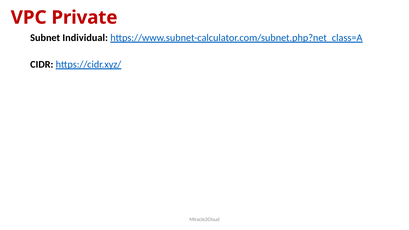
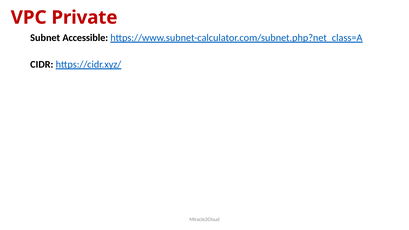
Individual: Individual -> Accessible
